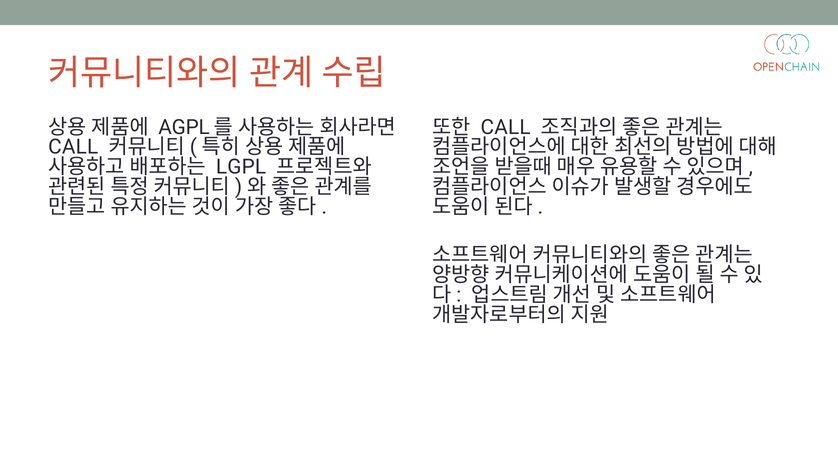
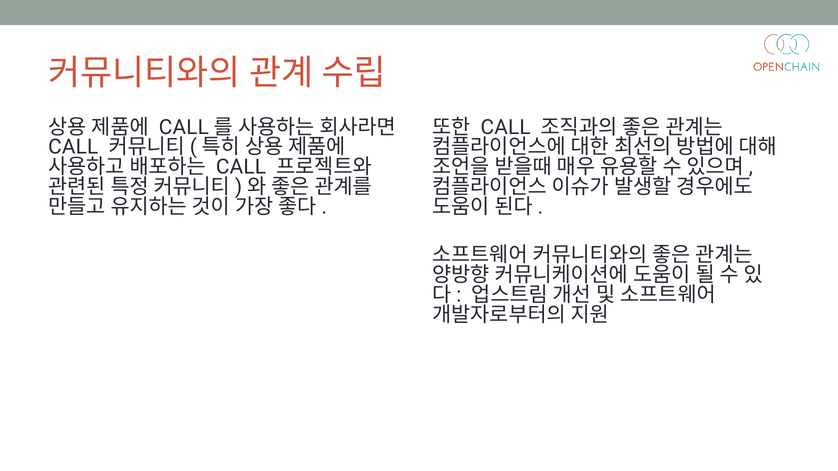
AGPL at (184, 127): AGPL -> CALL
LGPL at (241, 167): LGPL -> CALL
